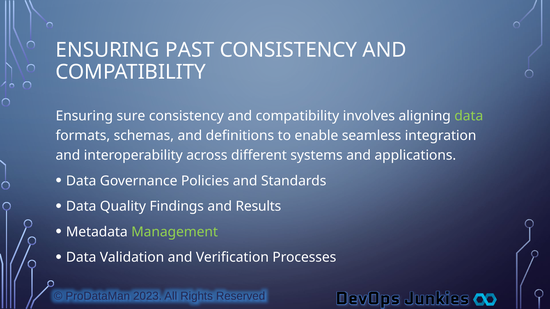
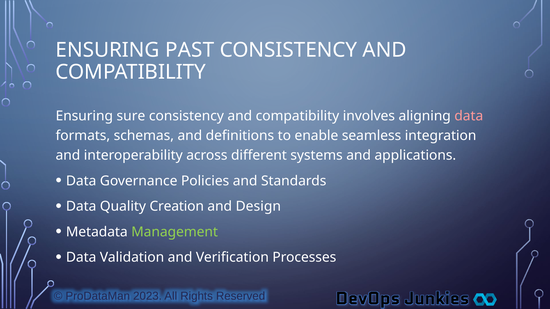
data at (469, 116) colour: light green -> pink
Findings: Findings -> Creation
Results: Results -> Design
